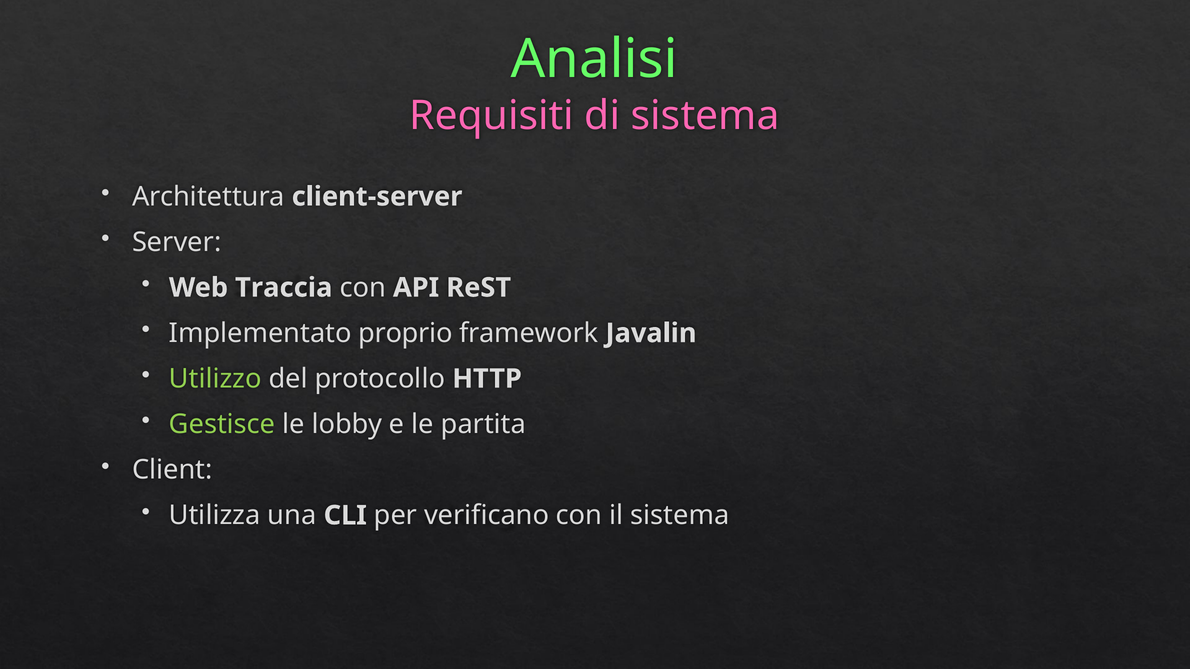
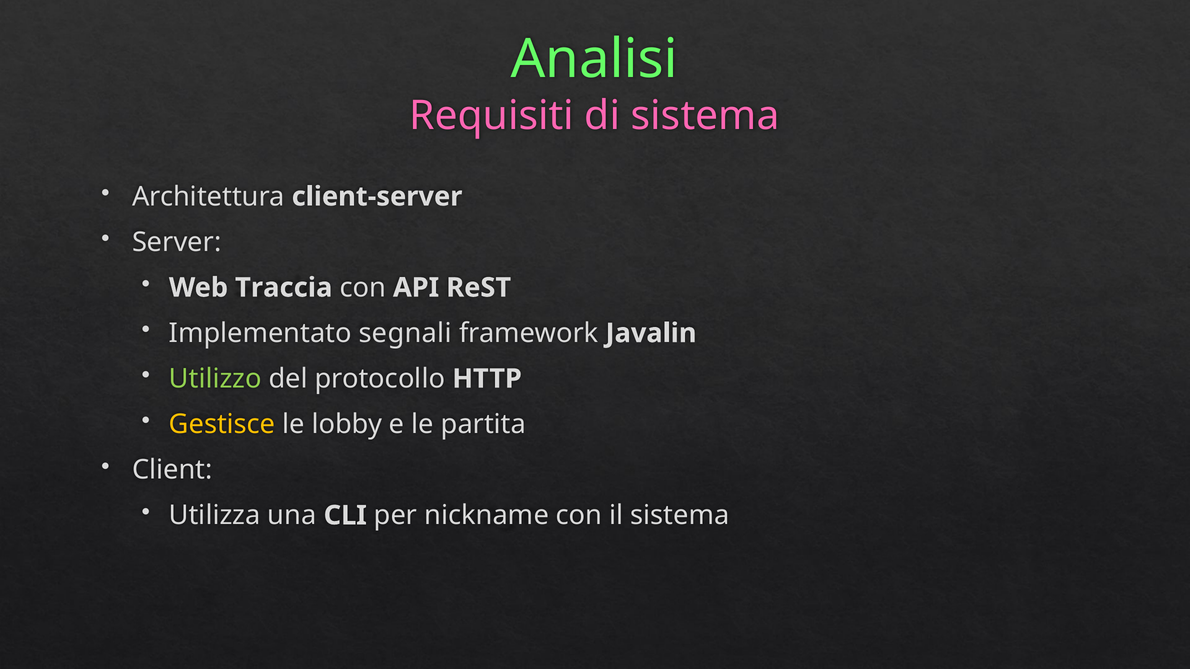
proprio: proprio -> segnali
Gestisce colour: light green -> yellow
verificano: verificano -> nickname
